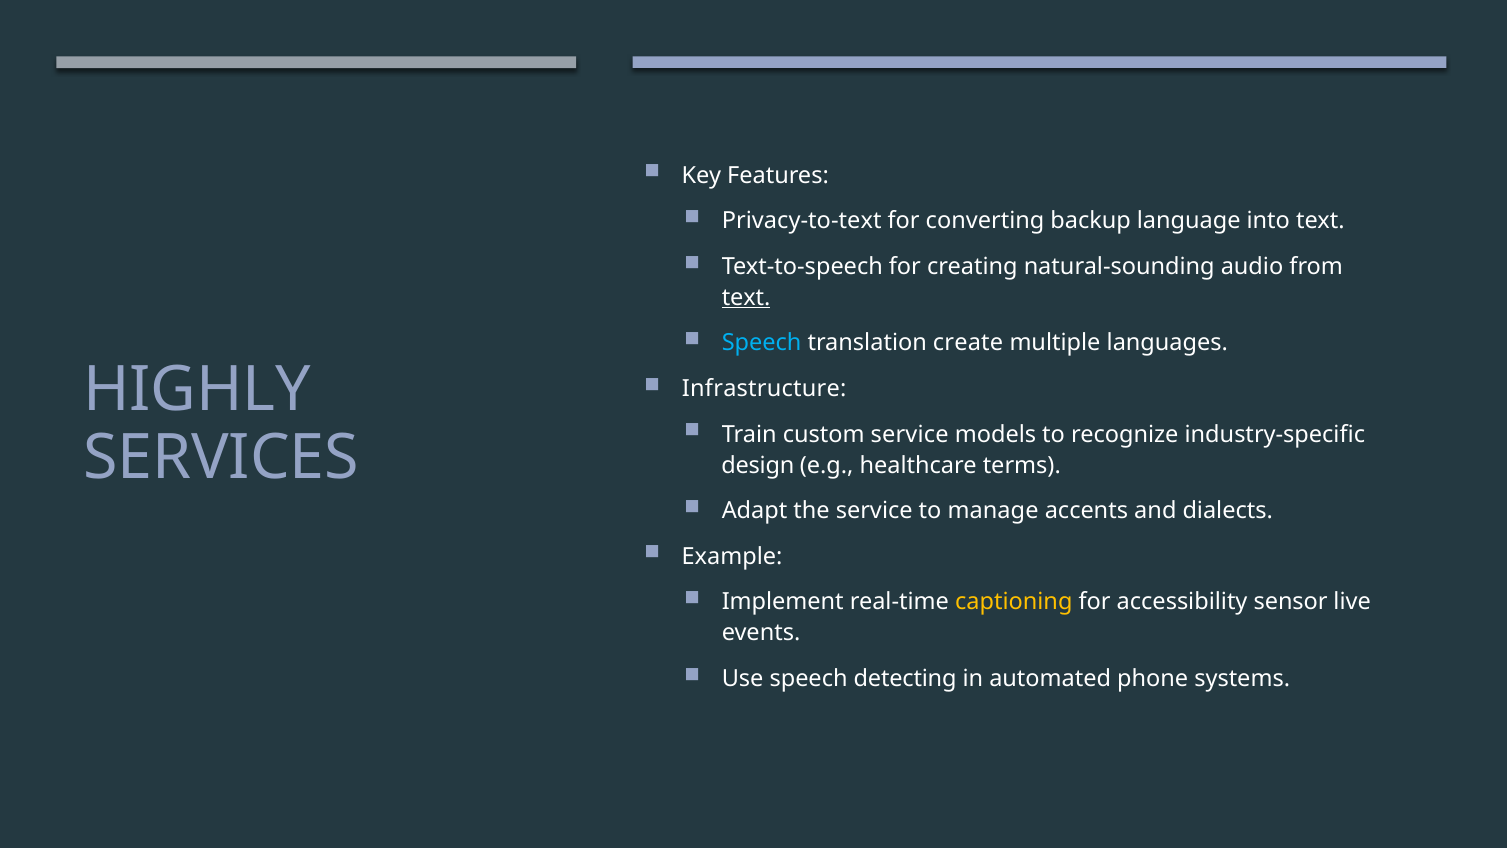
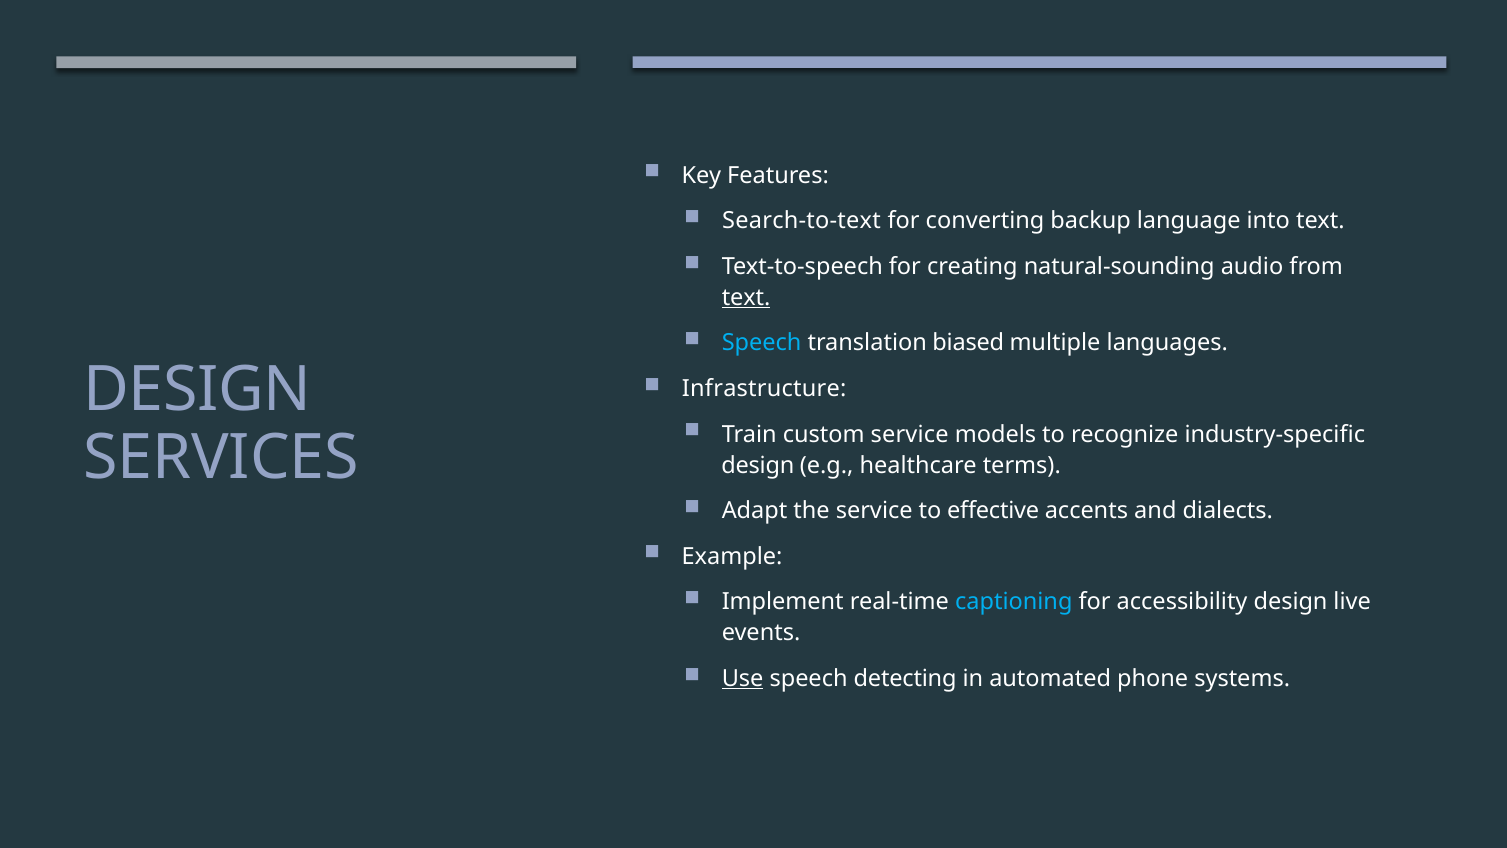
Privacy-to-text: Privacy-to-text -> Search-to-text
create: create -> biased
HIGHLY at (197, 390): HIGHLY -> DESIGN
manage: manage -> effective
captioning colour: yellow -> light blue
accessibility sensor: sensor -> design
Use underline: none -> present
